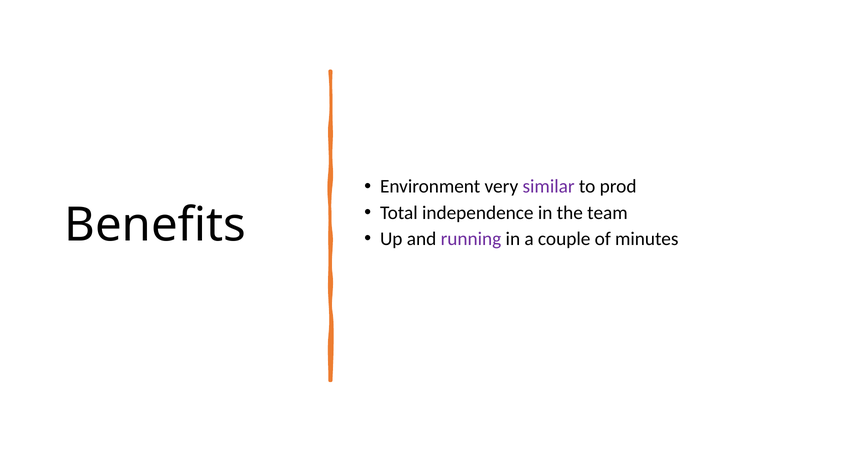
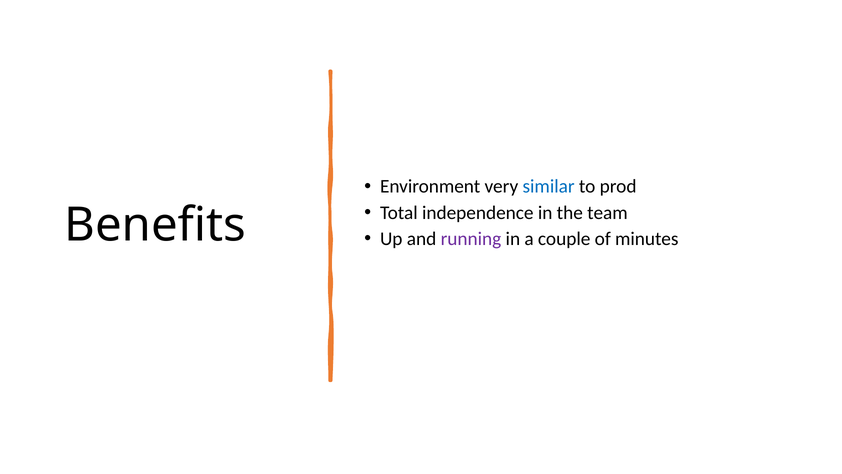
similar colour: purple -> blue
